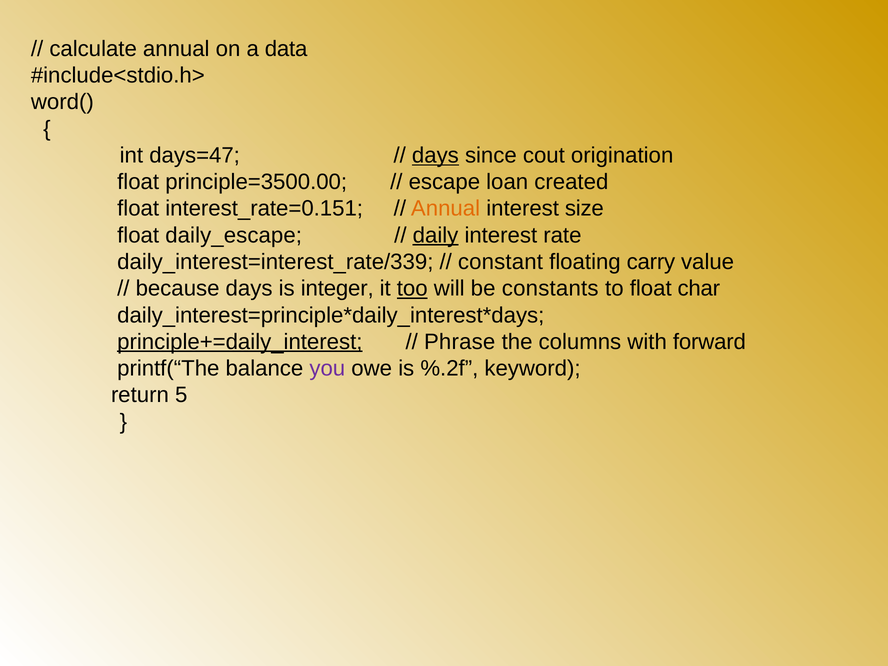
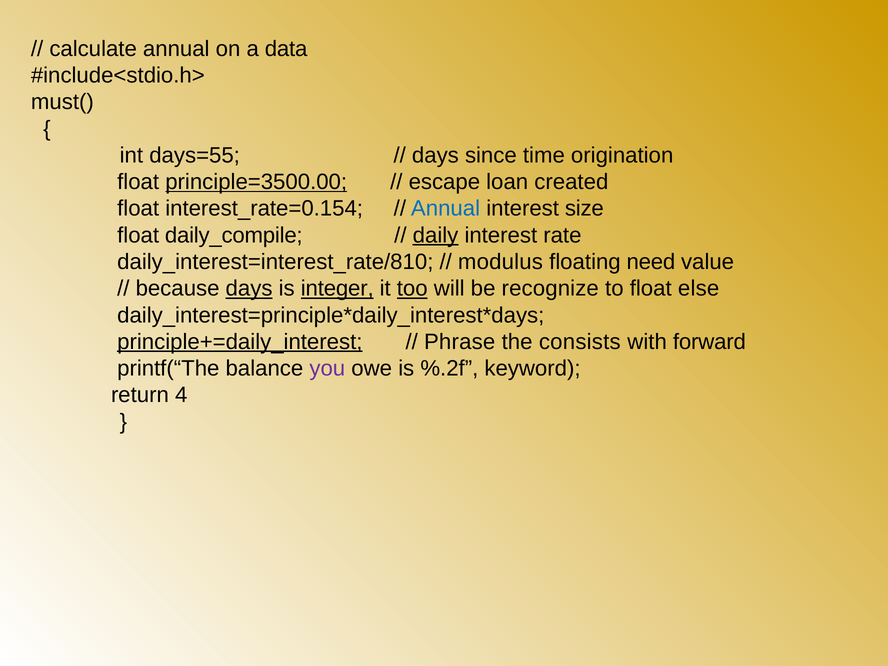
word(: word( -> must(
days=47: days=47 -> days=55
days at (435, 155) underline: present -> none
cout: cout -> time
principle=3500.00 underline: none -> present
interest_rate=0.151: interest_rate=0.151 -> interest_rate=0.154
Annual at (446, 209) colour: orange -> blue
daily_escape: daily_escape -> daily_compile
daily_interest=interest_rate/339: daily_interest=interest_rate/339 -> daily_interest=interest_rate/810
constant: constant -> modulus
carry: carry -> need
days at (249, 289) underline: none -> present
integer underline: none -> present
constants: constants -> recognize
char: char -> else
columns: columns -> consists
5: 5 -> 4
